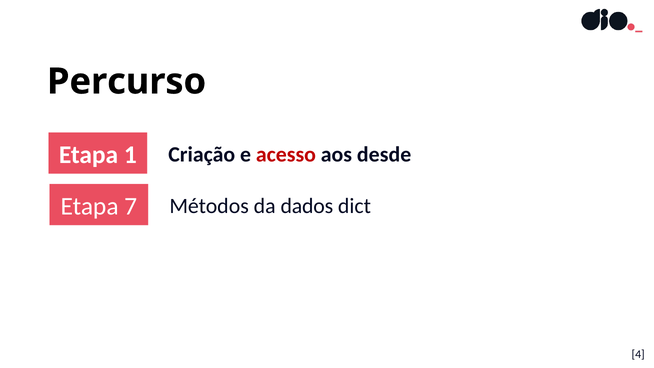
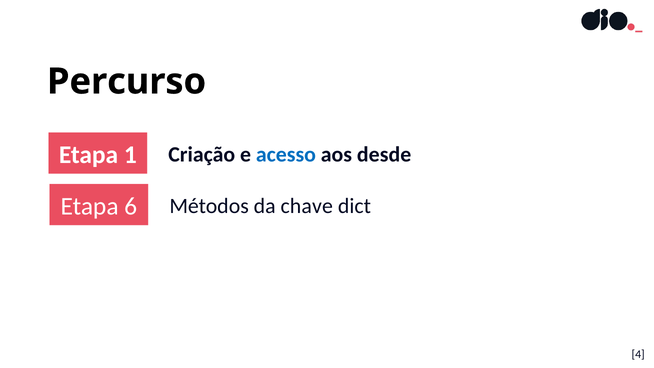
acesso colour: red -> blue
7: 7 -> 6
dados: dados -> chave
